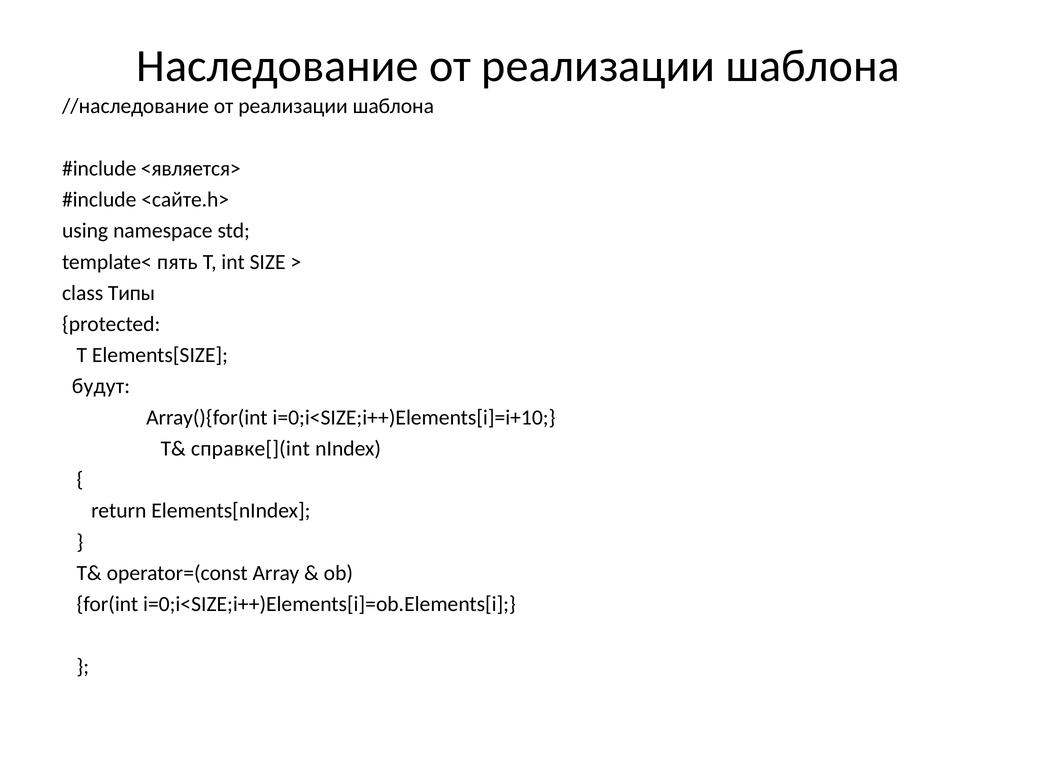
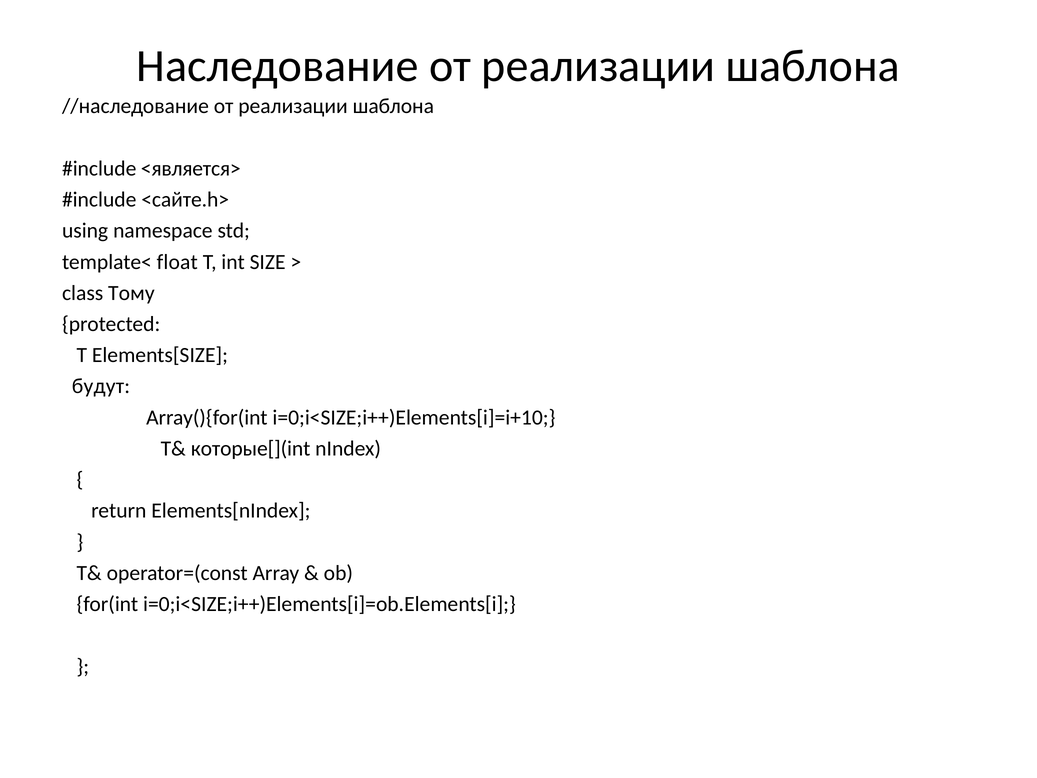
пять: пять -> float
Типы: Типы -> Тому
справке[](int: справке[](int -> которые[](int
